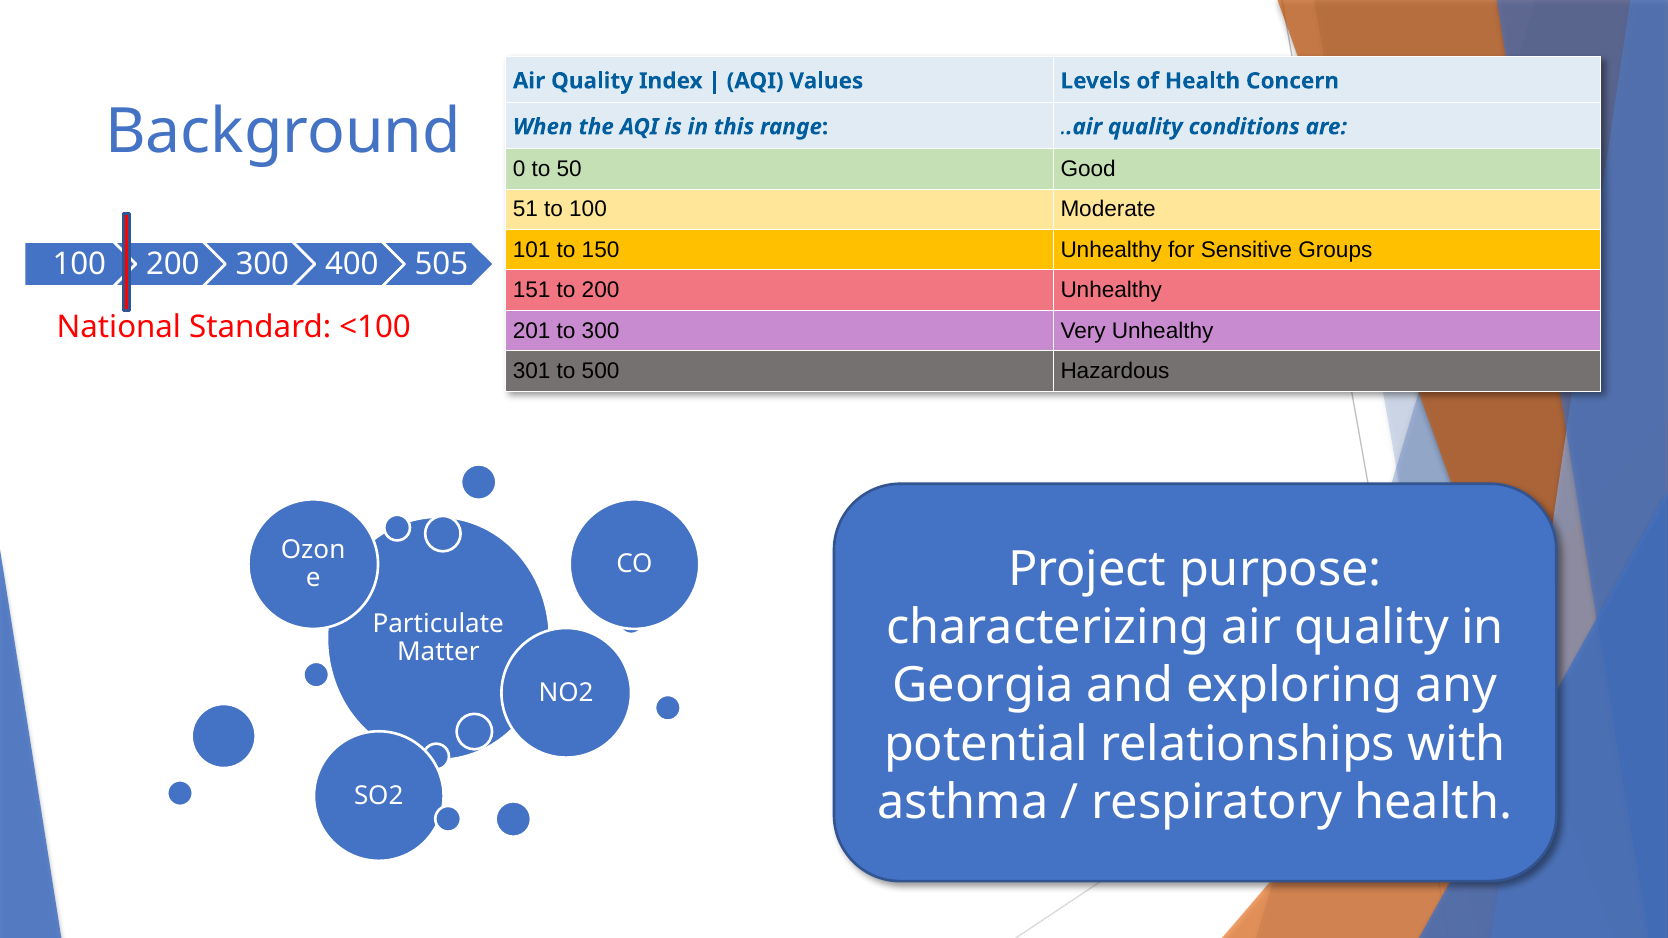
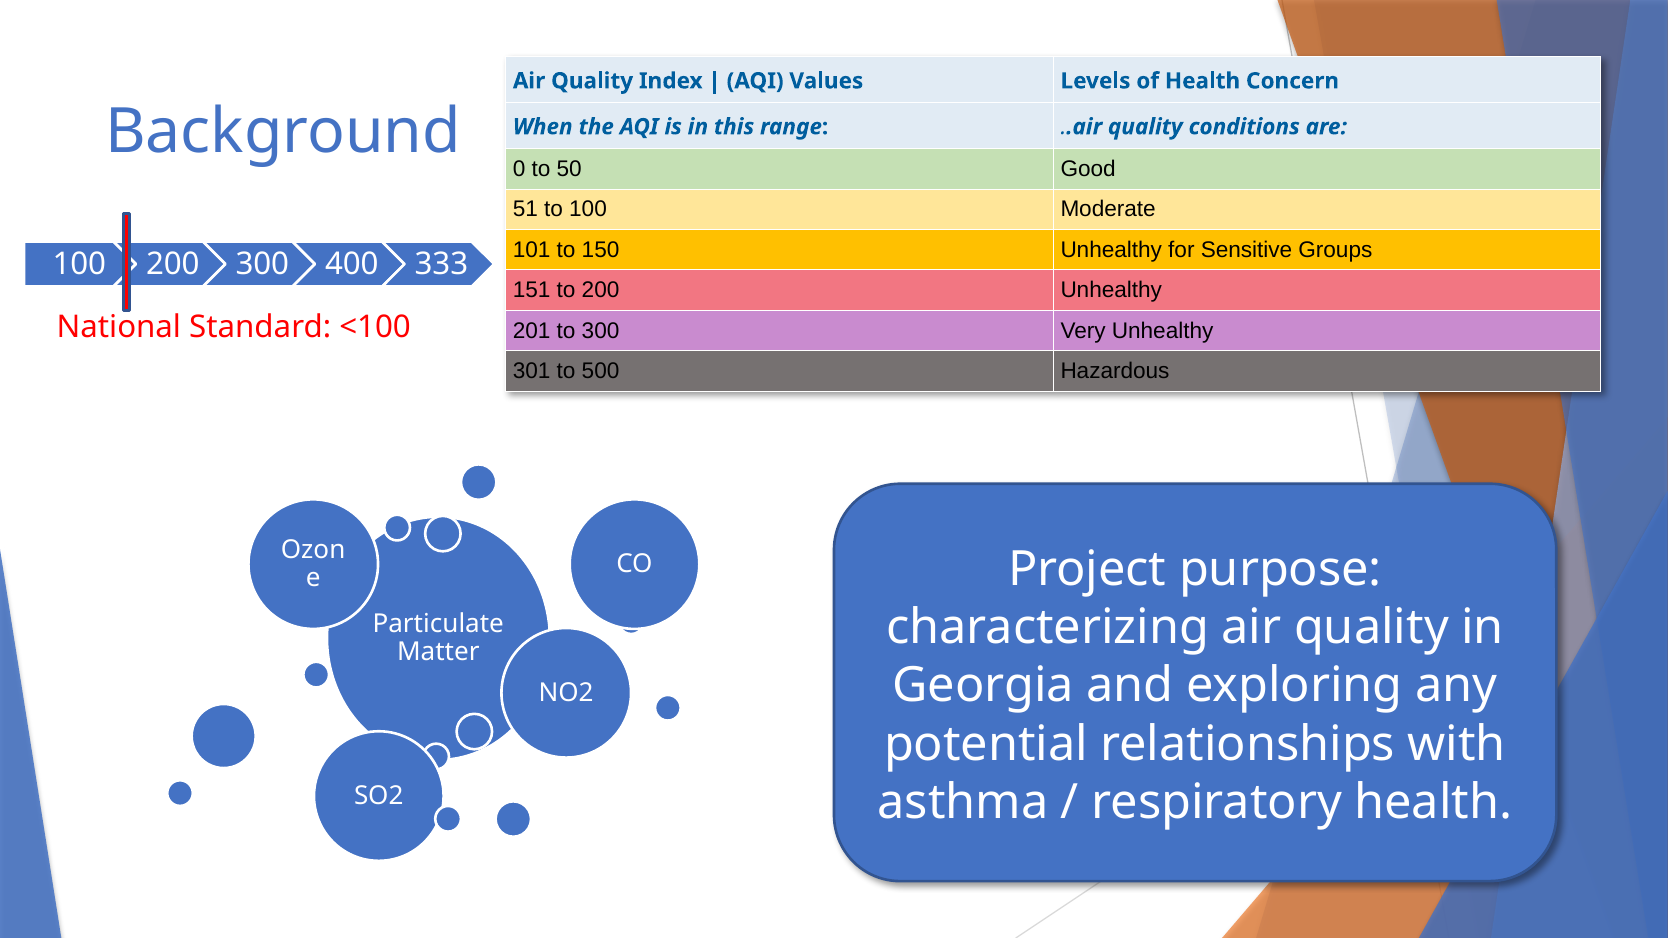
505: 505 -> 333
